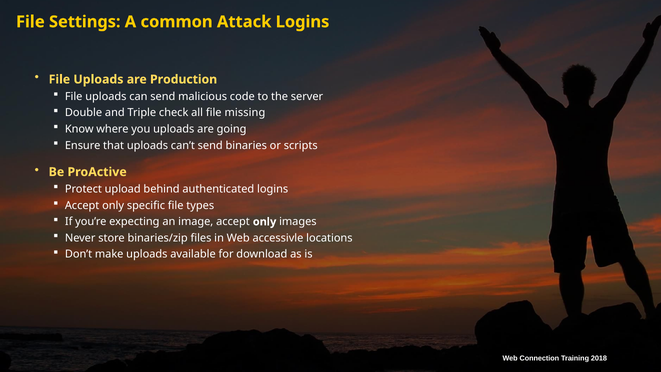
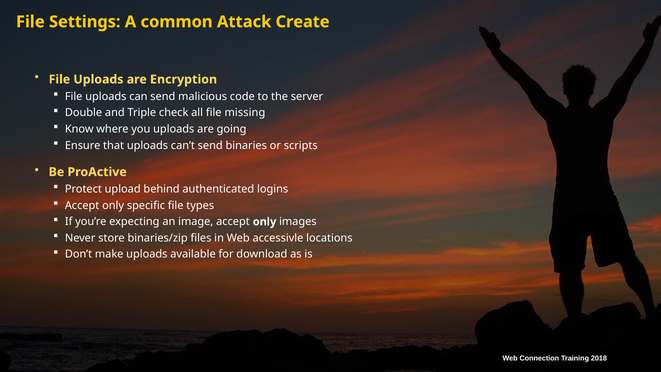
Attack Logins: Logins -> Create
Production: Production -> Encryption
